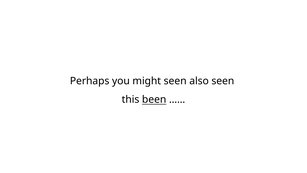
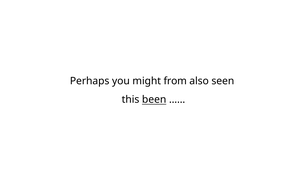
might seen: seen -> from
